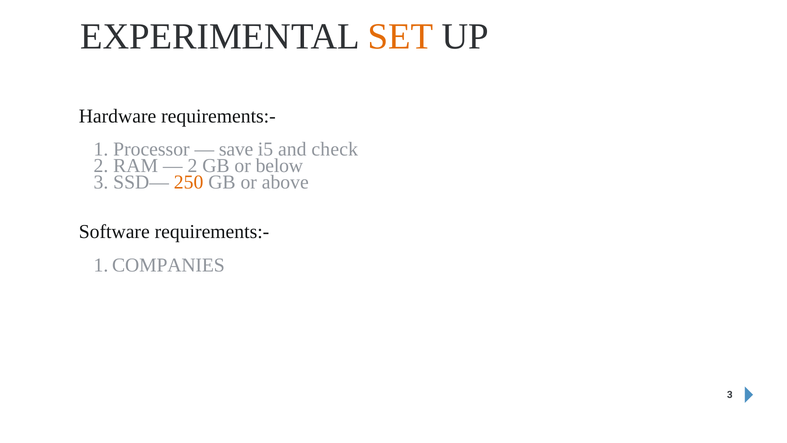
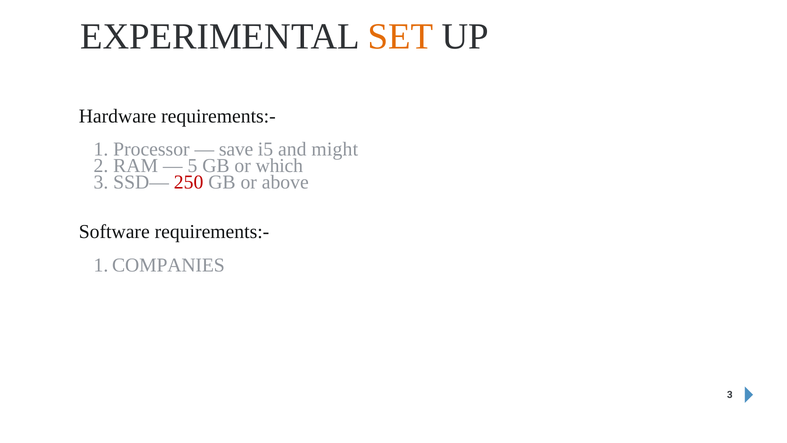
check: check -> might
2 at (192, 166): 2 -> 5
below: below -> which
250 colour: orange -> red
